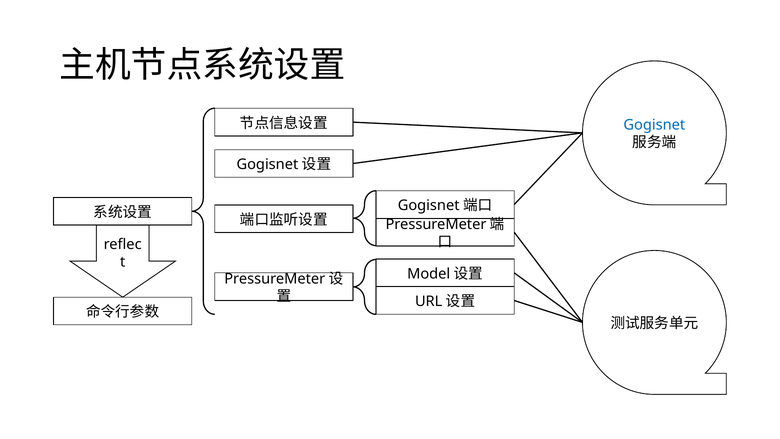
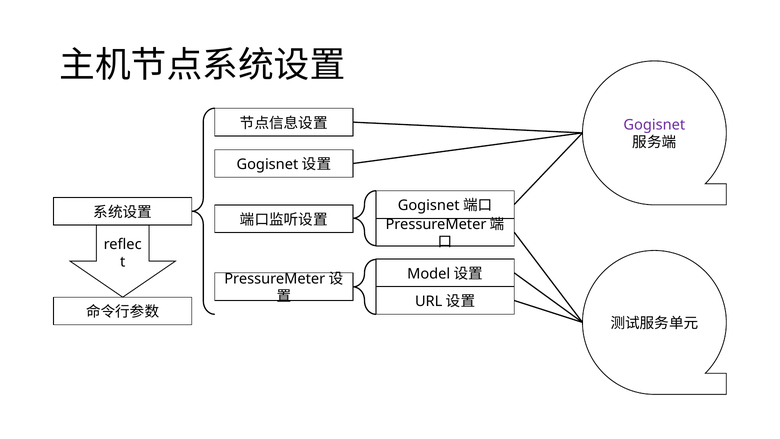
Gogisnet colour: blue -> purple
